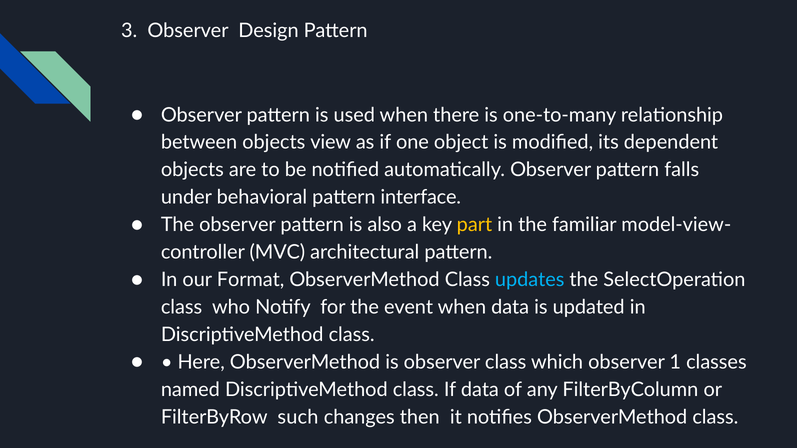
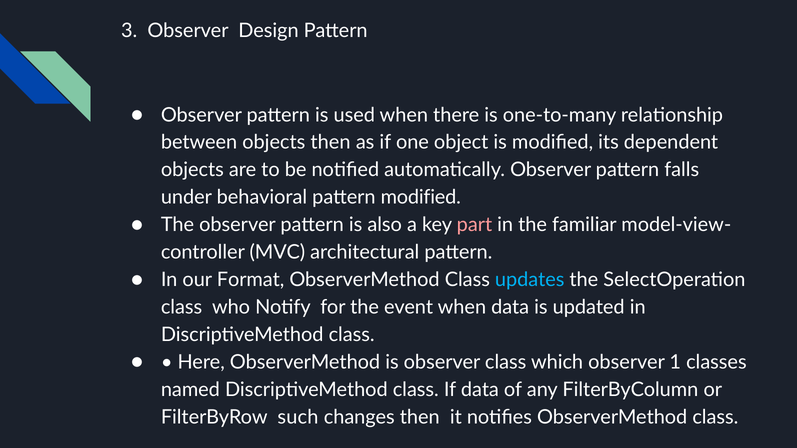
objects view: view -> then
pattern interface: interface -> modified
part colour: yellow -> pink
